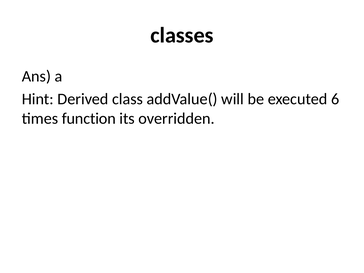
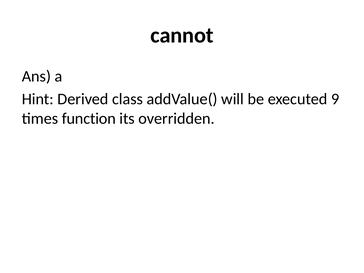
classes: classes -> cannot
6: 6 -> 9
